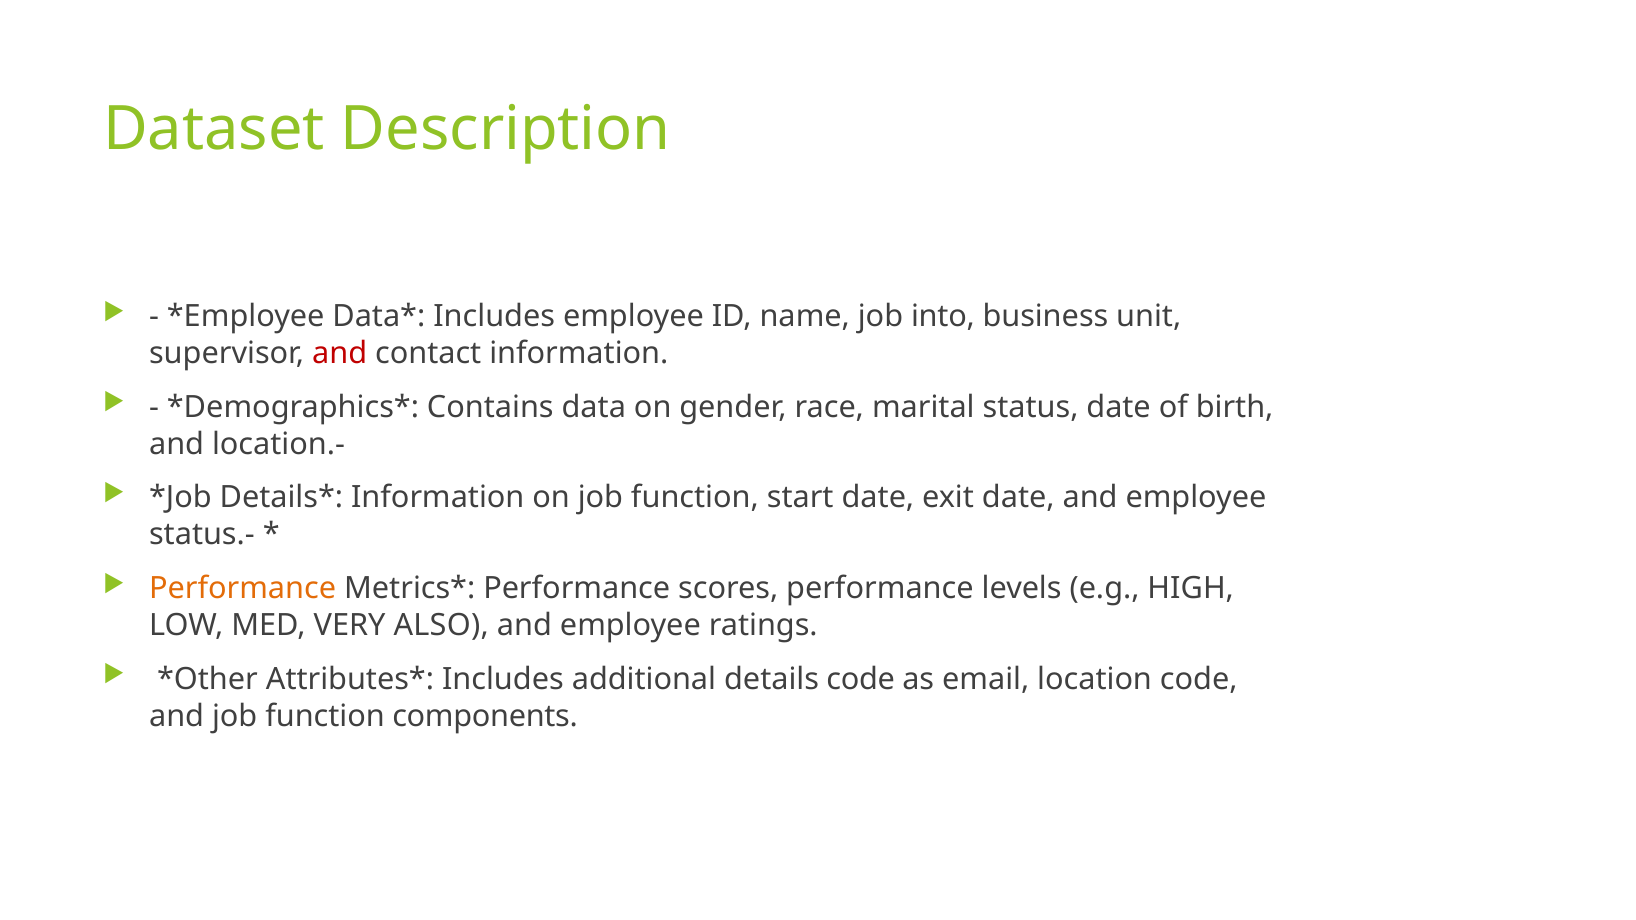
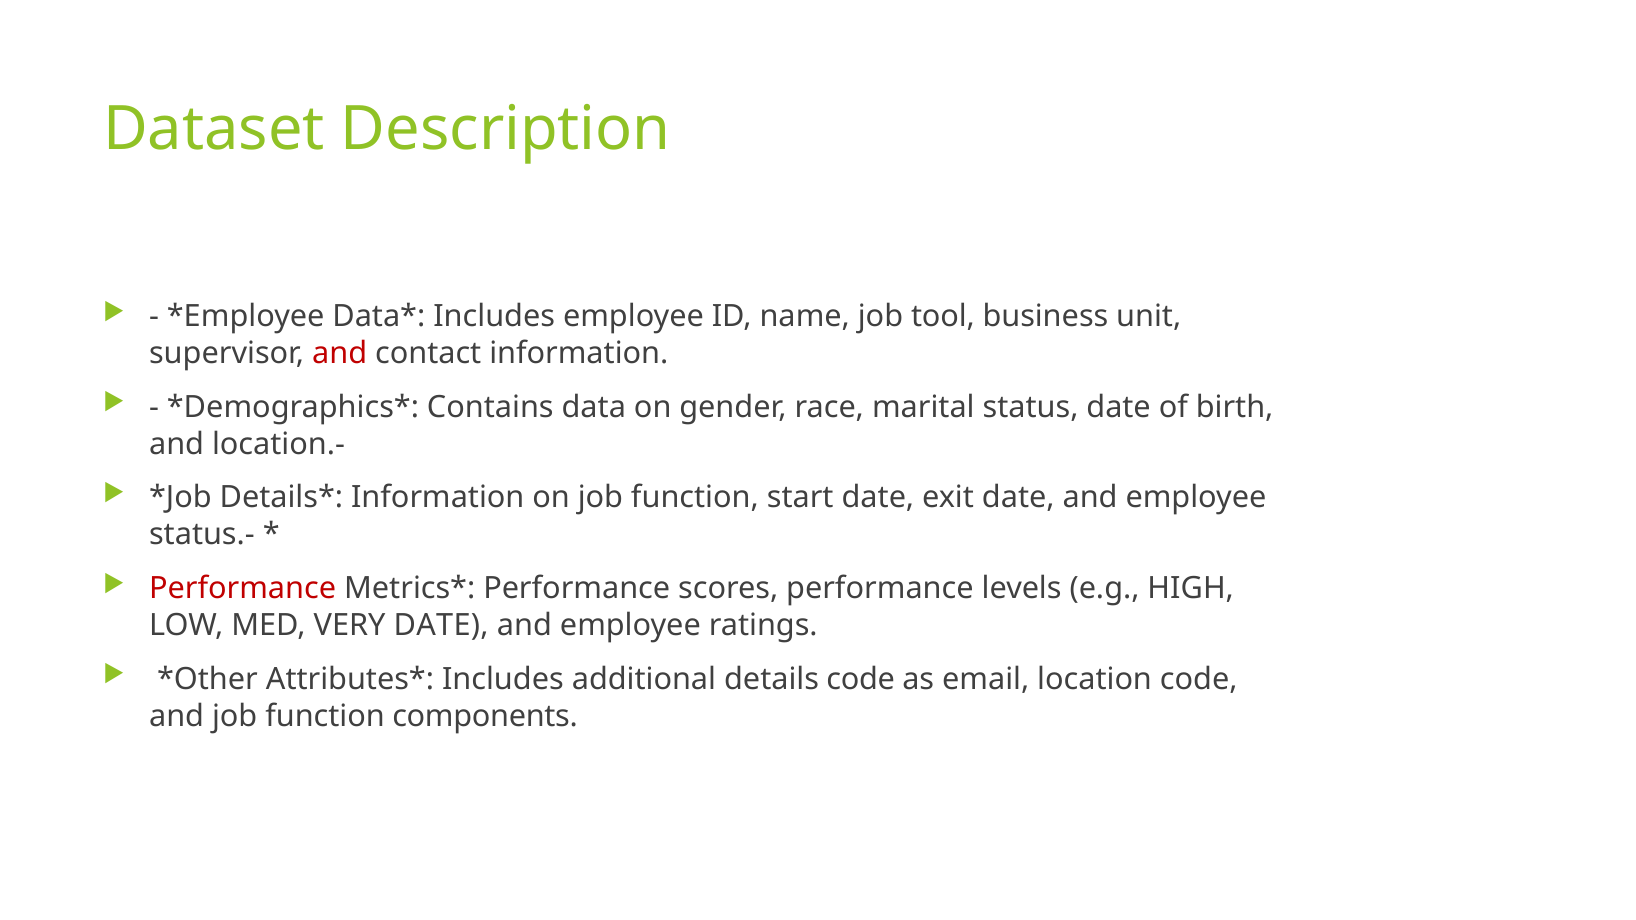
into: into -> tool
Performance at (243, 589) colour: orange -> red
VERY ALSO: ALSO -> DATE
